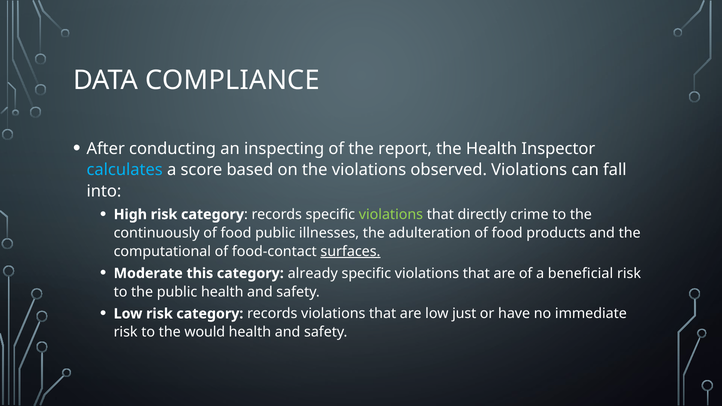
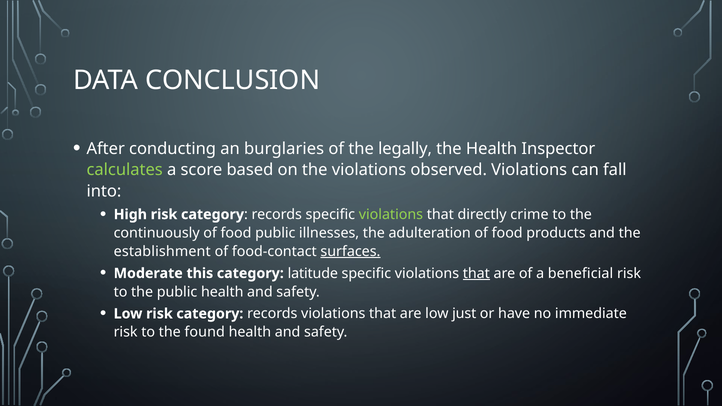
COMPLIANCE: COMPLIANCE -> CONCLUSION
inspecting: inspecting -> burglaries
report: report -> legally
calculates colour: light blue -> light green
computational: computational -> establishment
already: already -> latitude
that at (476, 273) underline: none -> present
would: would -> found
